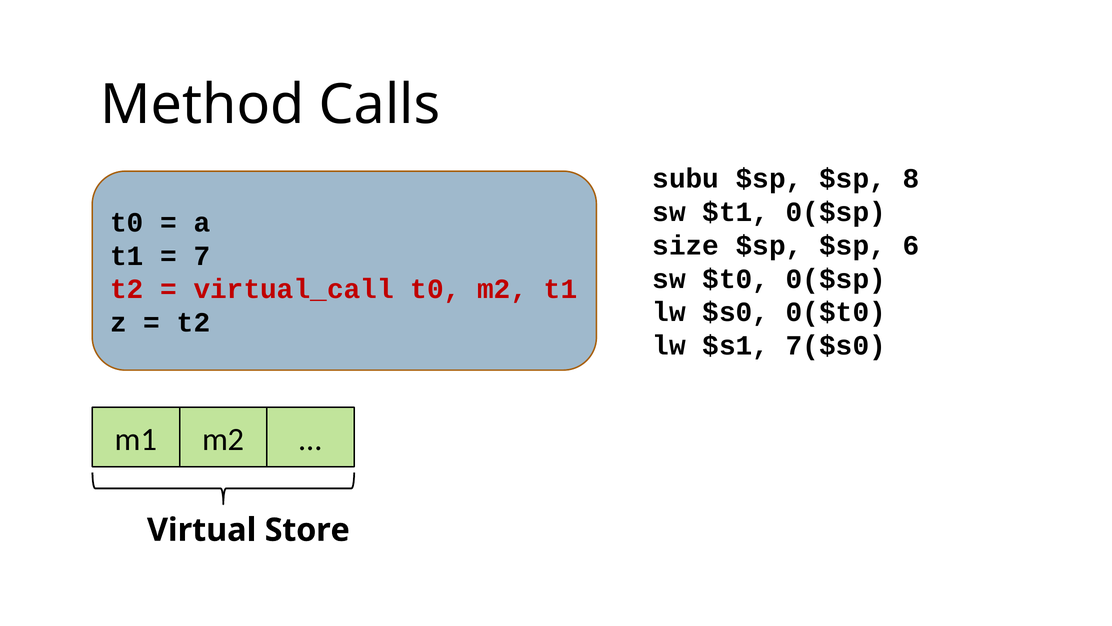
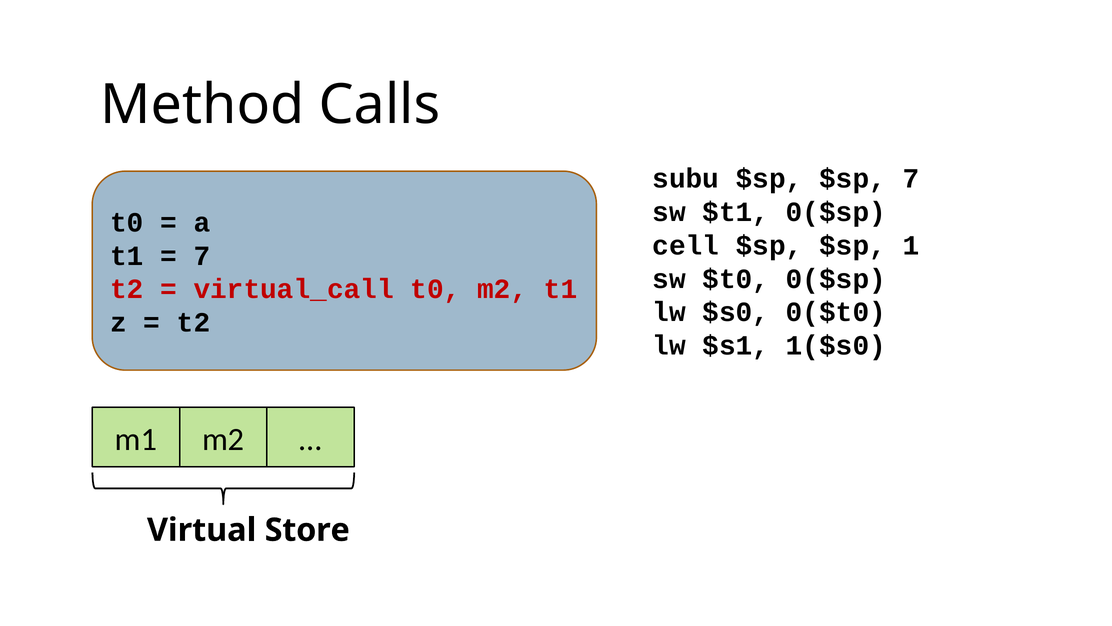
$sp 8: 8 -> 7
size: size -> cell
6: 6 -> 1
7($s0: 7($s0 -> 1($s0
